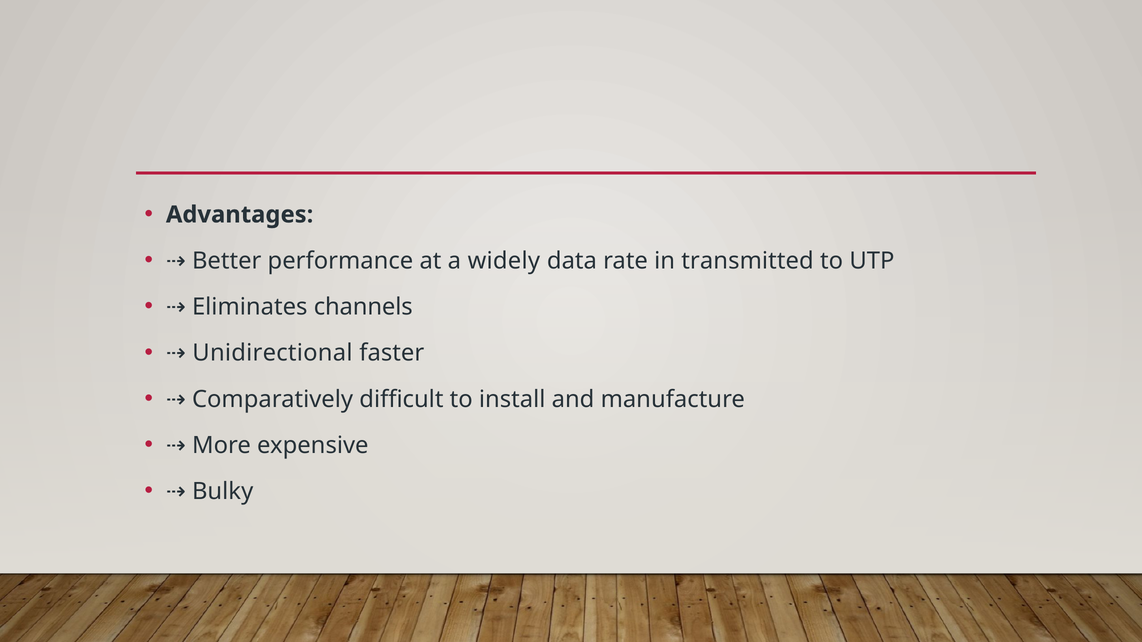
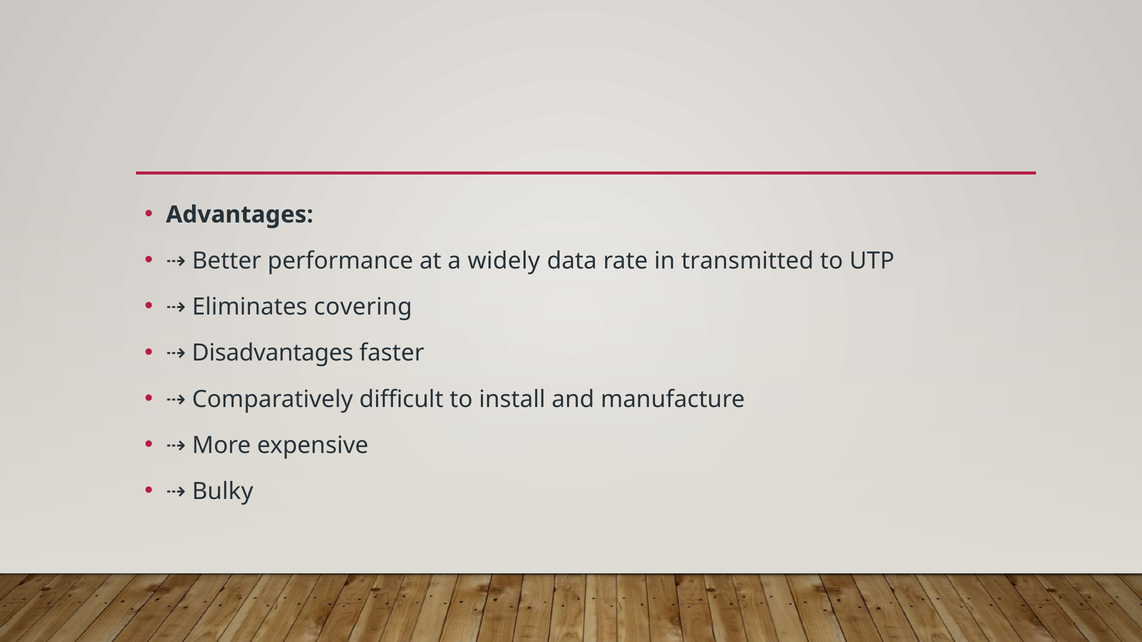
channels: channels -> covering
Unidirectional: Unidirectional -> Disadvantages
